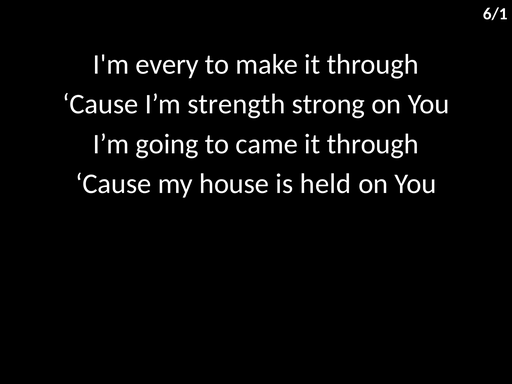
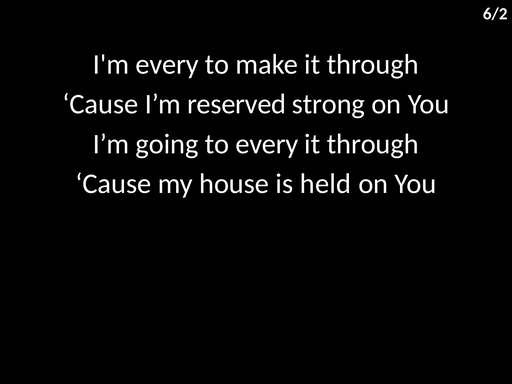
6/1: 6/1 -> 6/2
strength: strength -> reserved
to came: came -> every
